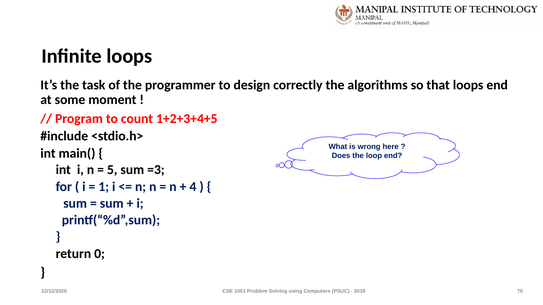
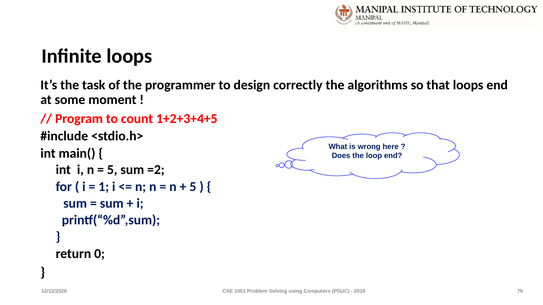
=3: =3 -> =2
4 at (193, 187): 4 -> 5
